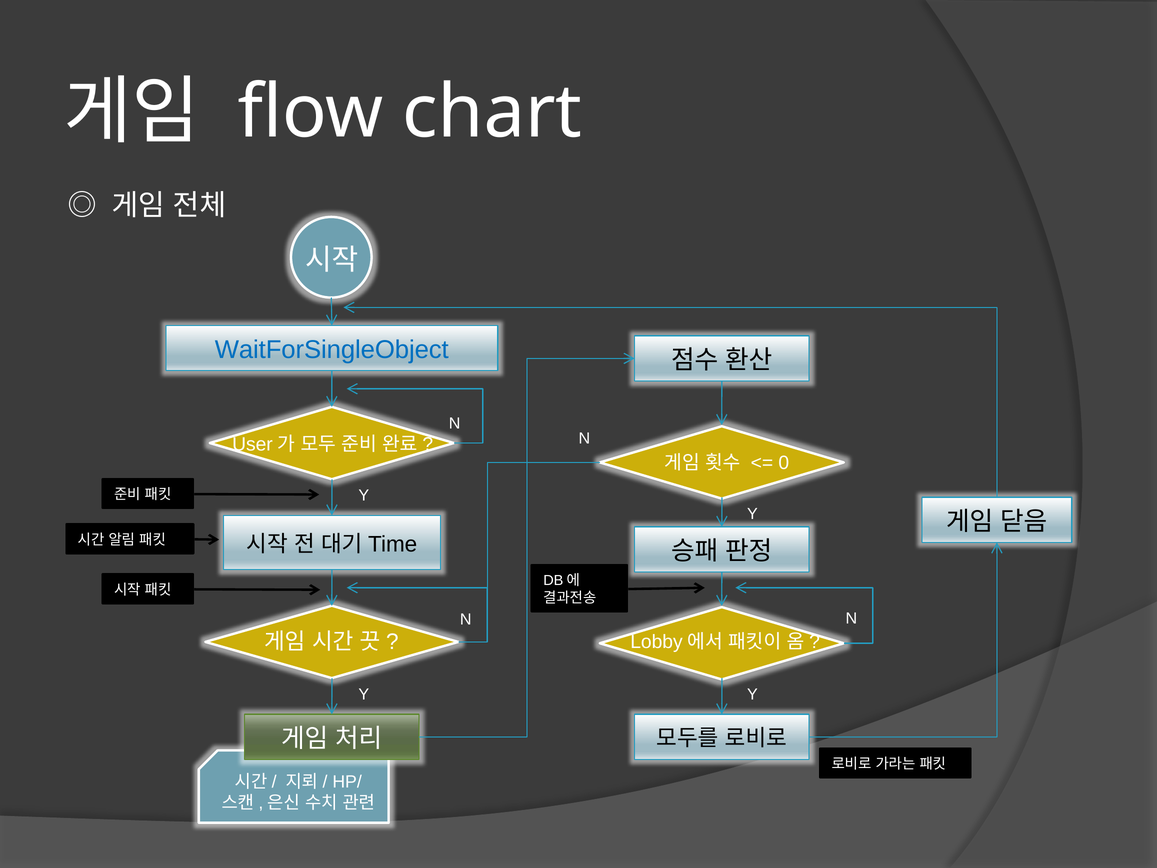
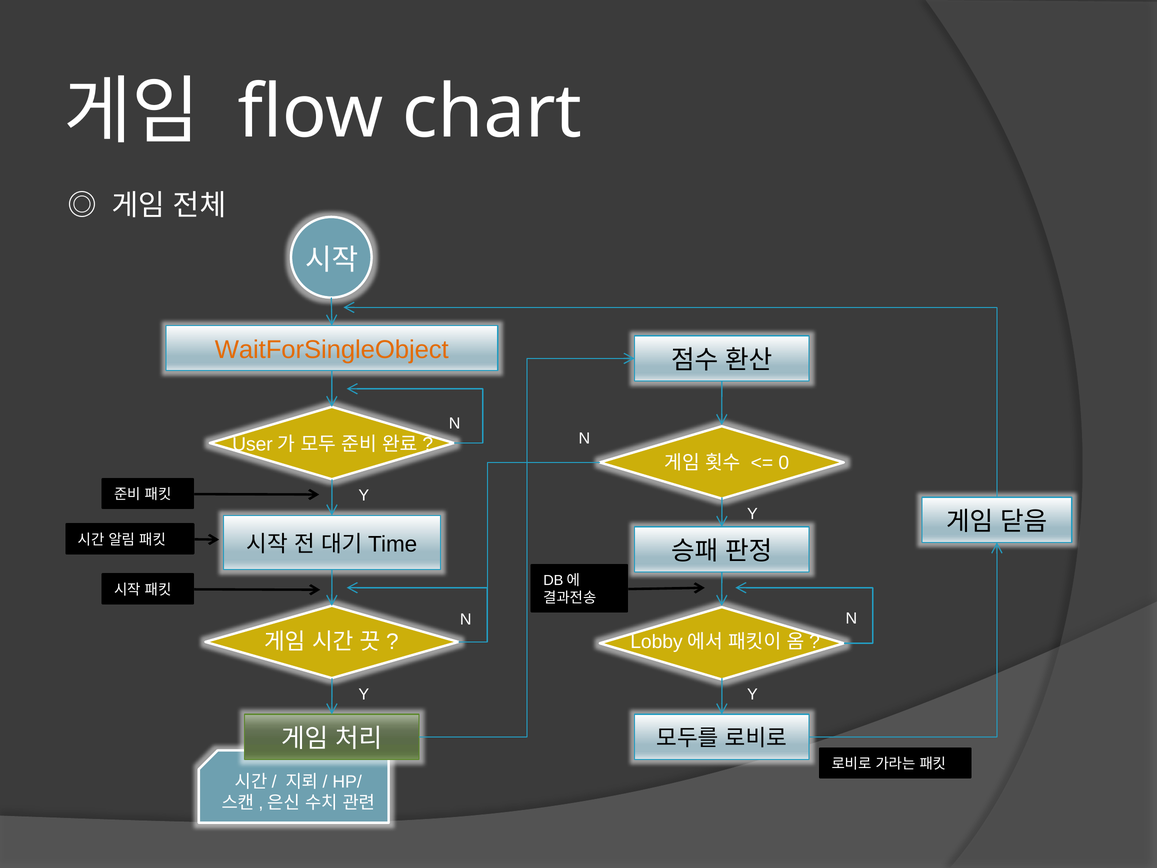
WaitForSingleObject colour: blue -> orange
